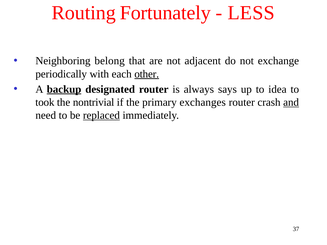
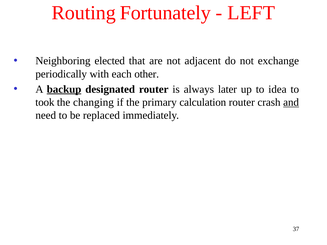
LESS: LESS -> LEFT
belong: belong -> elected
other underline: present -> none
says: says -> later
nontrivial: nontrivial -> changing
exchanges: exchanges -> calculation
replaced underline: present -> none
